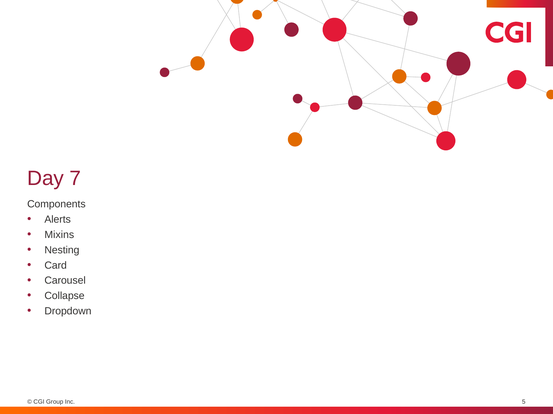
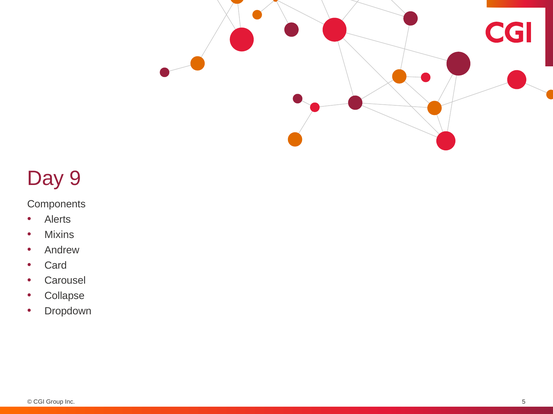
7: 7 -> 9
Nesting: Nesting -> Andrew
